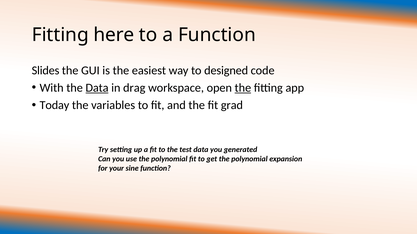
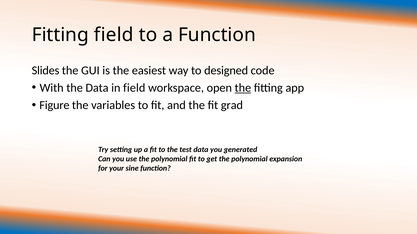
Fitting here: here -> field
Data at (97, 88) underline: present -> none
in drag: drag -> field
Today: Today -> Figure
